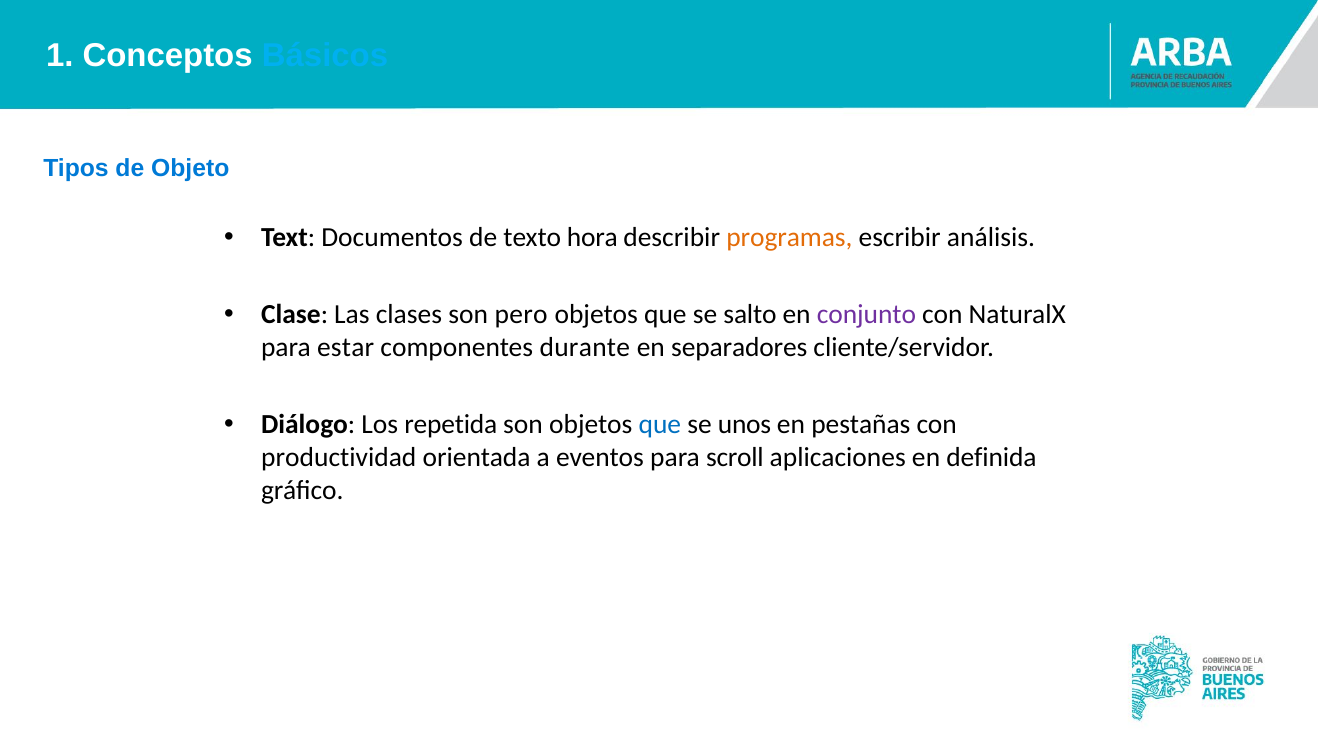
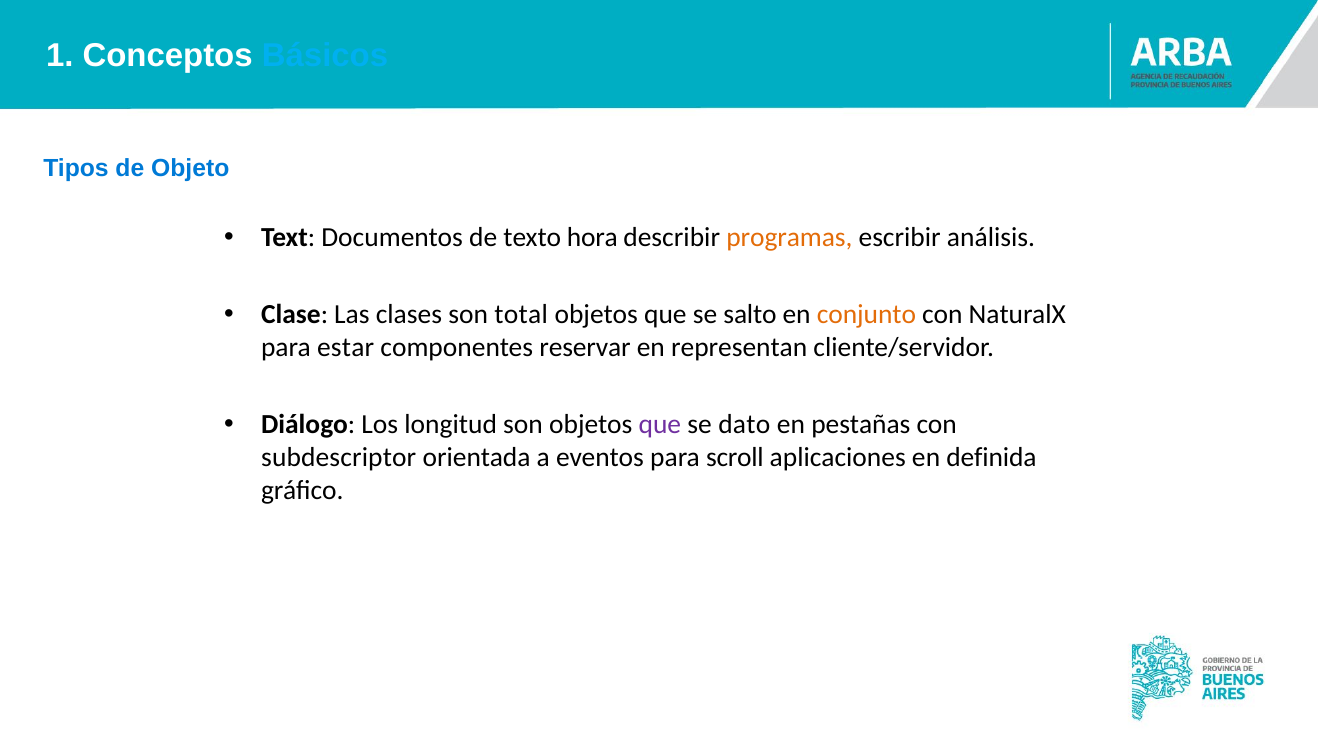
pero: pero -> total
conjunto colour: purple -> orange
durante: durante -> reservar
separadores: separadores -> representan
repetida: repetida -> longitud
que at (660, 424) colour: blue -> purple
unos: unos -> dato
productividad: productividad -> subdescriptor
